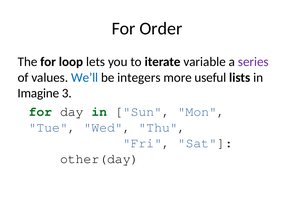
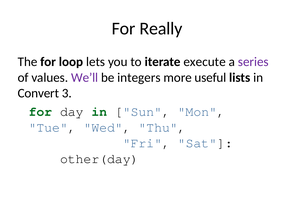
Order: Order -> Really
variable: variable -> execute
We’ll colour: blue -> purple
Imagine: Imagine -> Convert
